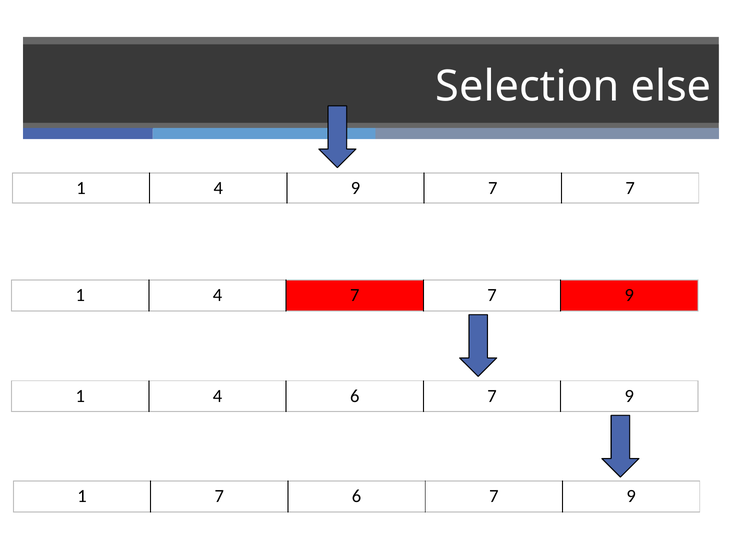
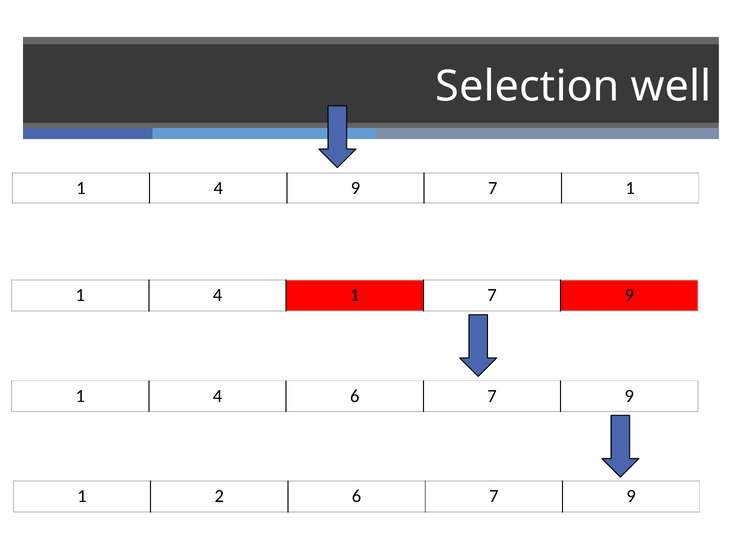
else: else -> well
9 7 7: 7 -> 1
4 7: 7 -> 1
1 7: 7 -> 2
